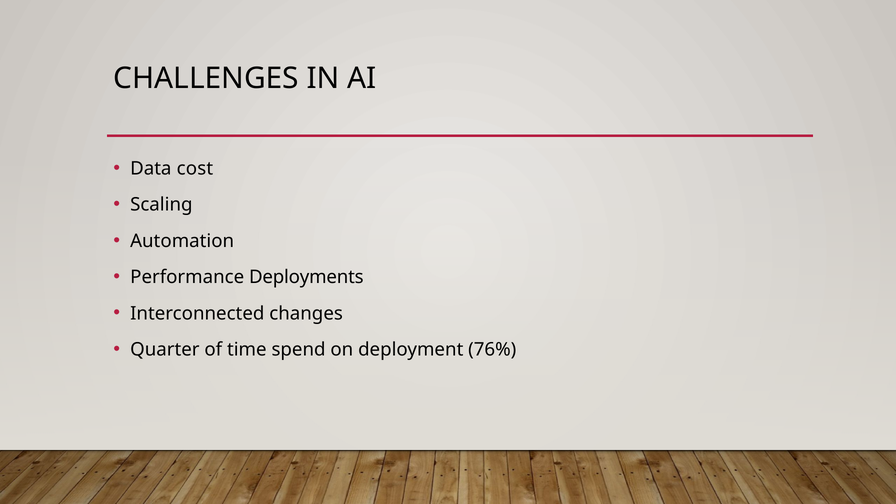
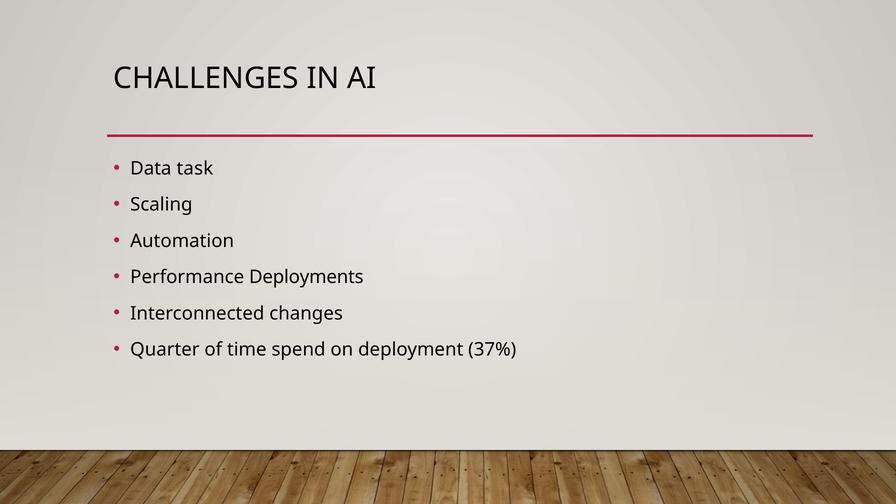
cost: cost -> task
76%: 76% -> 37%
